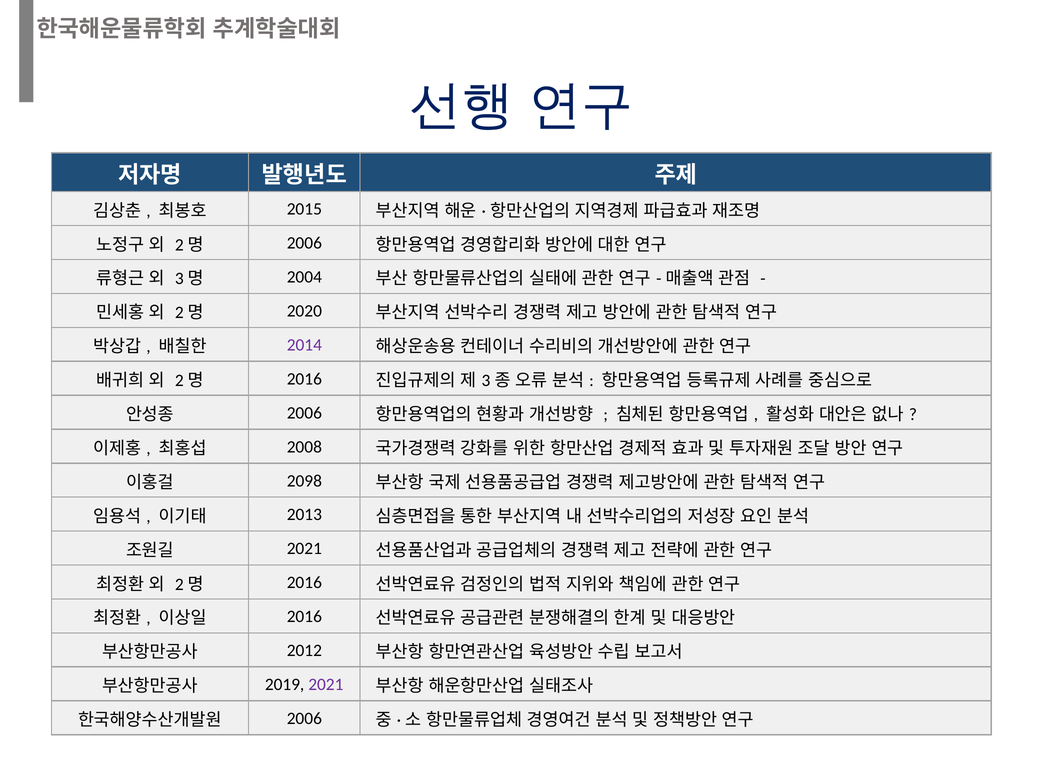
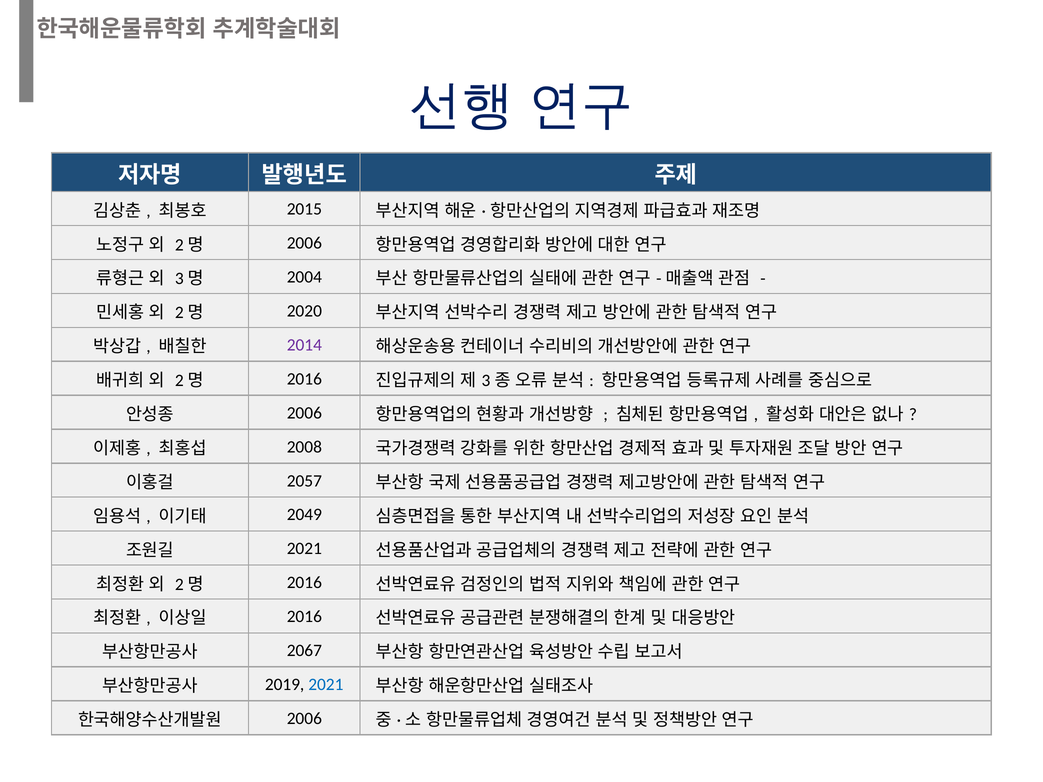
2098: 2098 -> 2057
2013: 2013 -> 2049
2012: 2012 -> 2067
2021 at (326, 685) colour: purple -> blue
